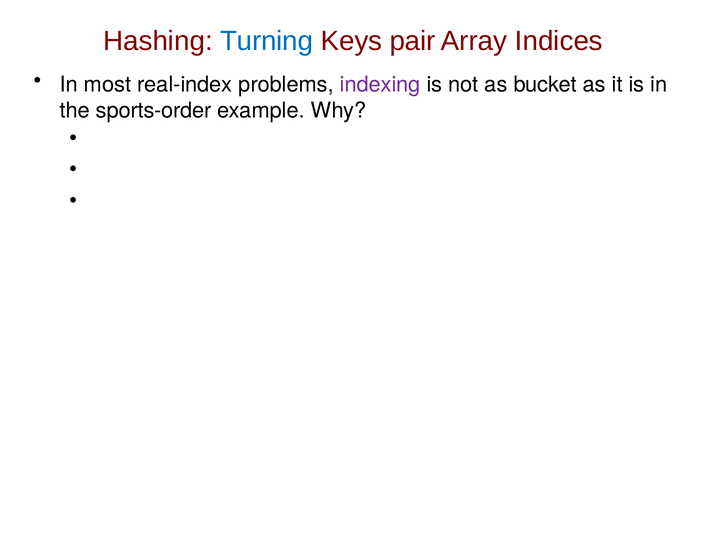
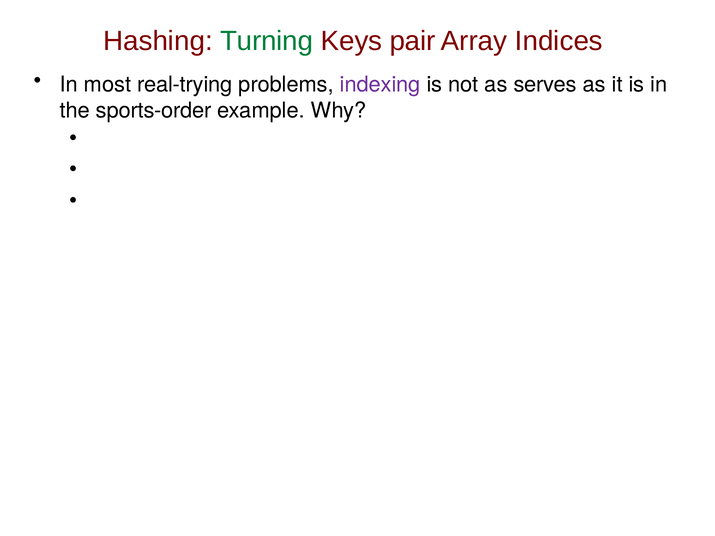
Turning colour: blue -> green
real-index: real-index -> real-trying
bucket: bucket -> serves
